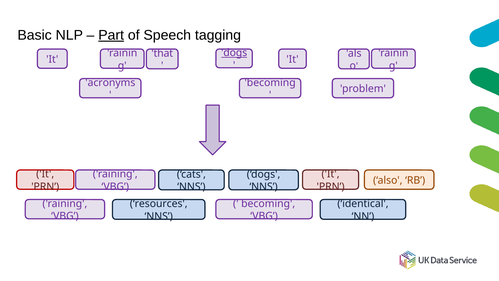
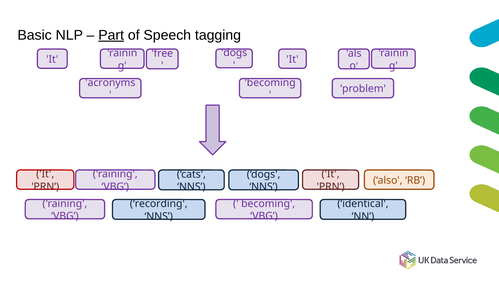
dogs at (234, 53) underline: present -> none
that: that -> free
resources: resources -> recording
